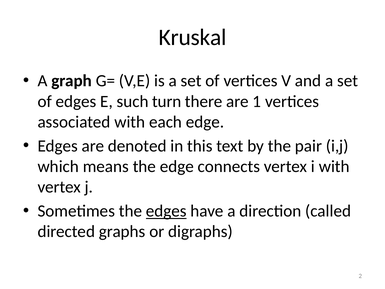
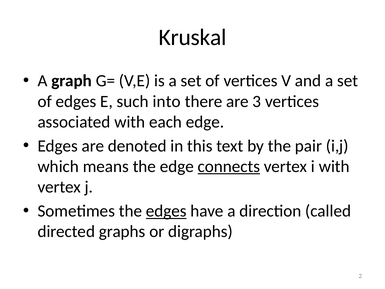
turn: turn -> into
1: 1 -> 3
connects underline: none -> present
